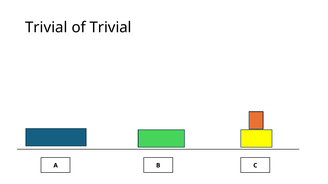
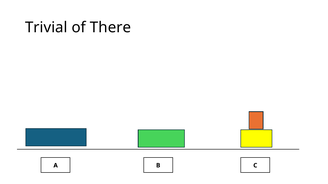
of Trivial: Trivial -> There
